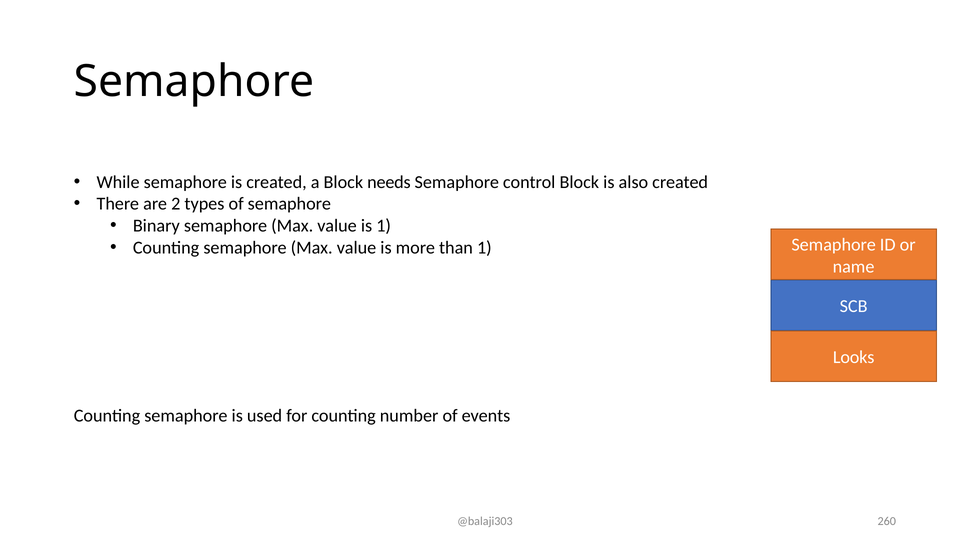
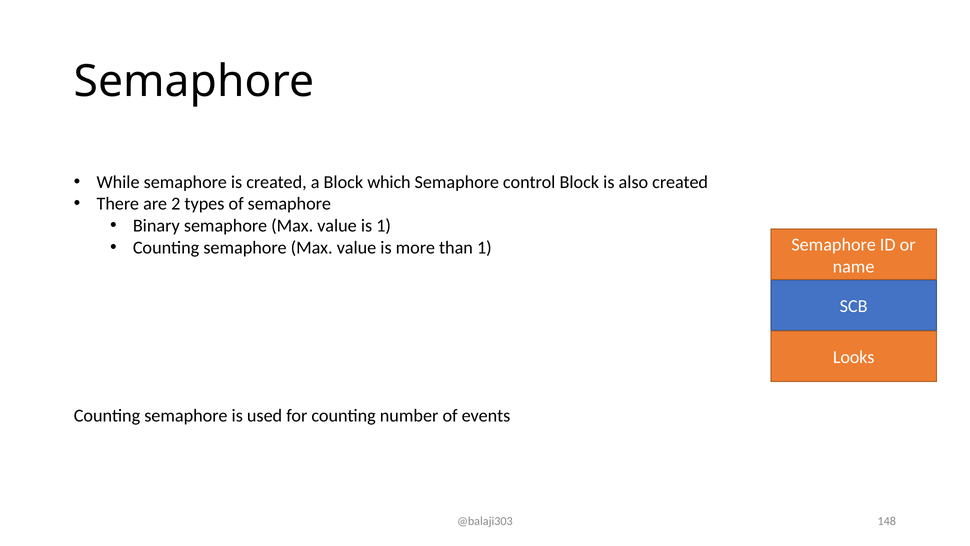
needs: needs -> which
260: 260 -> 148
